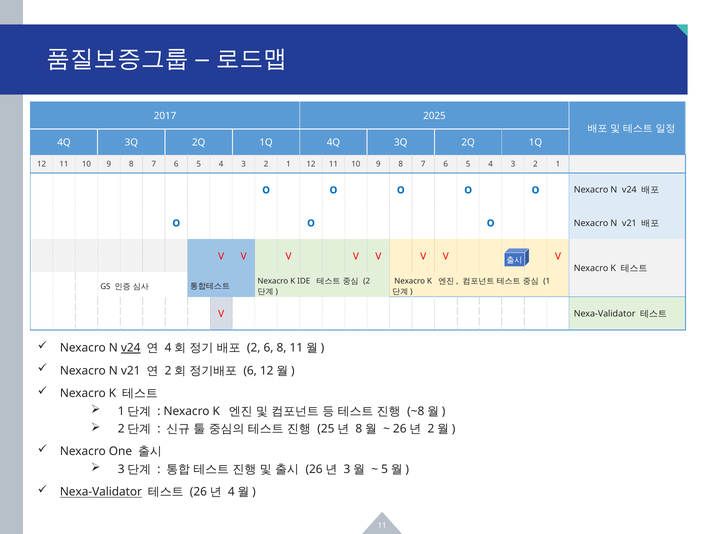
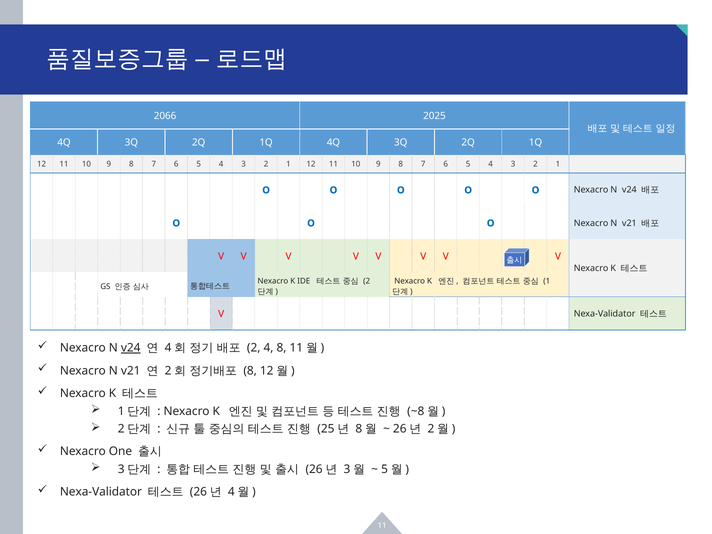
2017: 2017 -> 2066
2 6: 6 -> 4
6 at (250, 371): 6 -> 8
Nexa-Validator at (101, 492) underline: present -> none
